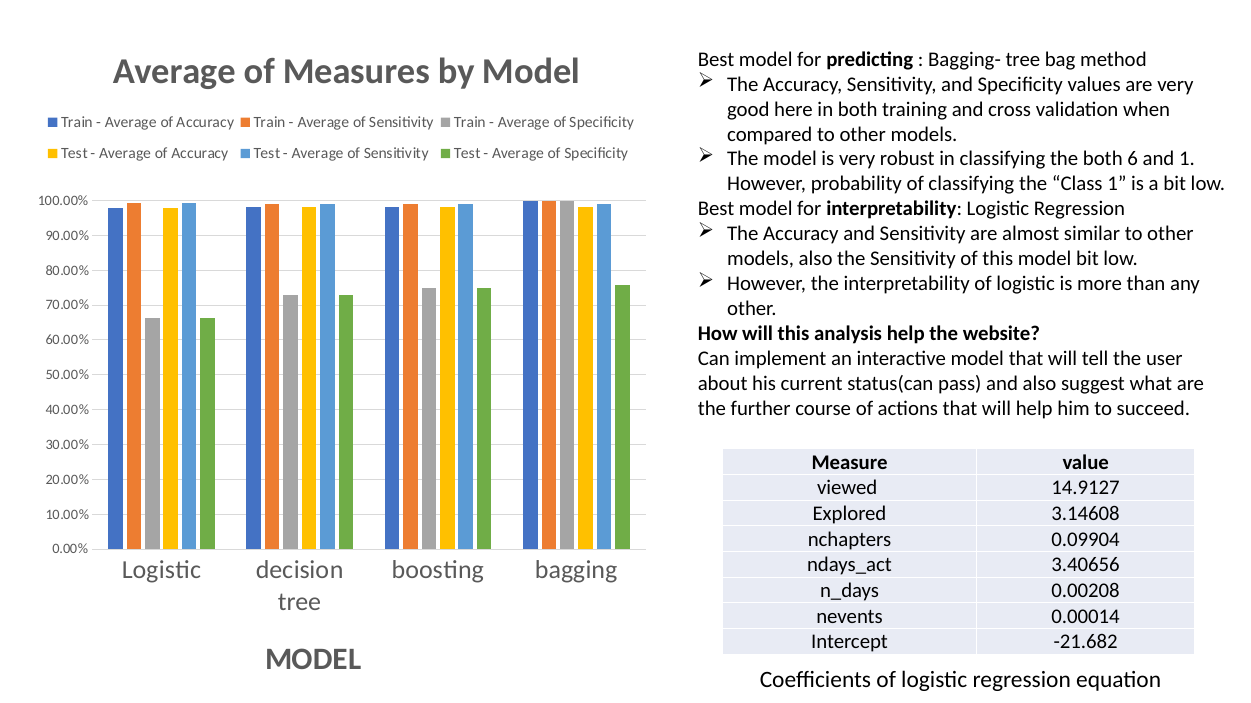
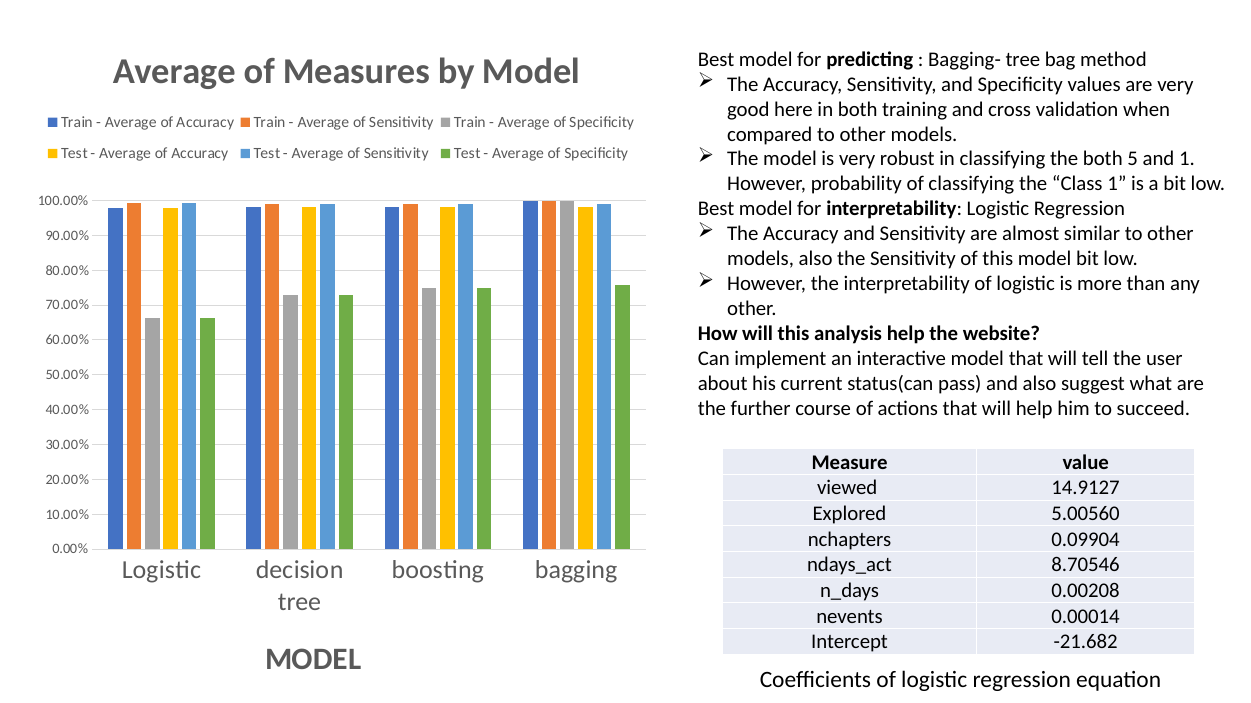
6: 6 -> 5
3.14608: 3.14608 -> 5.00560
3.40656: 3.40656 -> 8.70546
